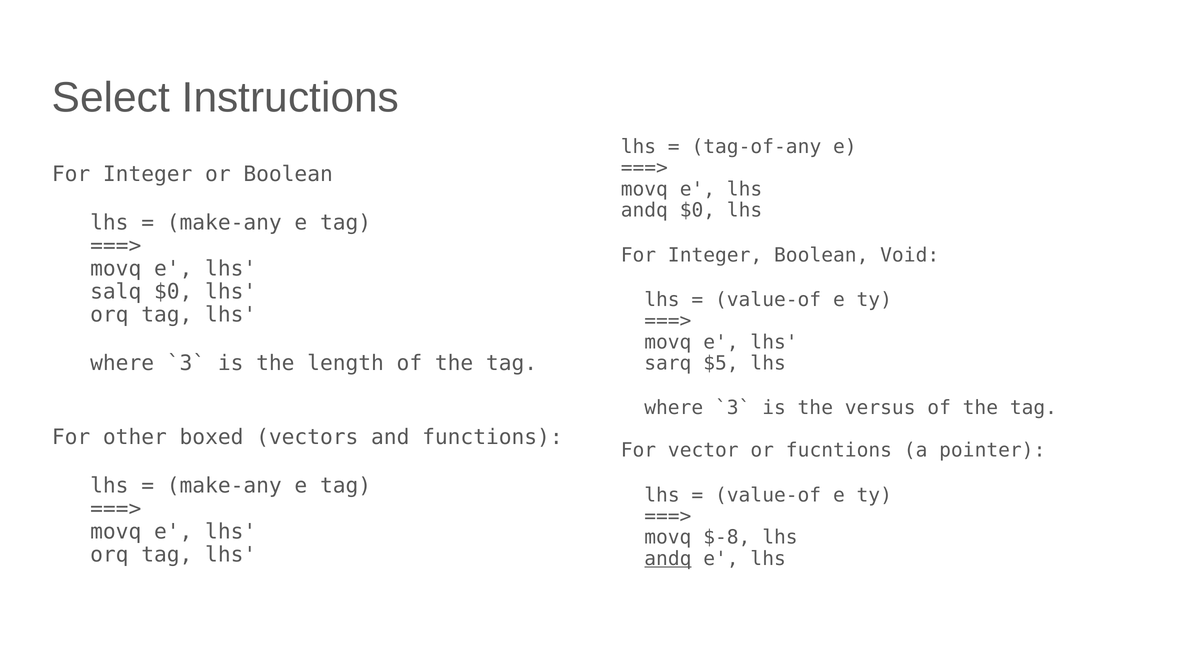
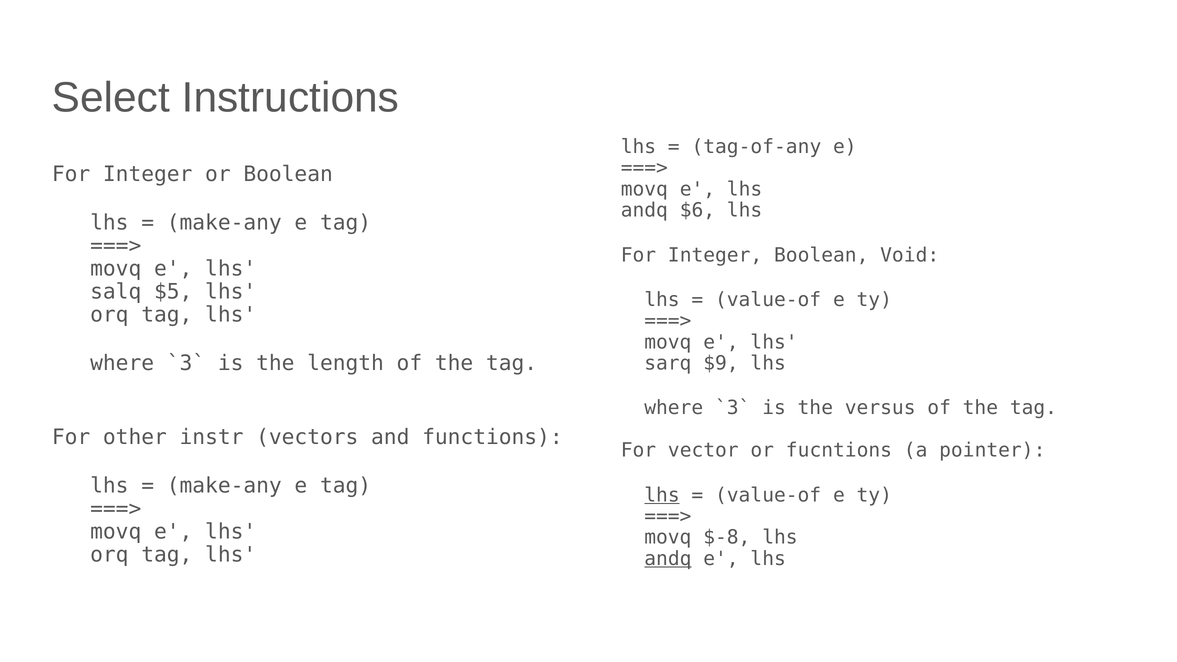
andq $0: $0 -> $6
salq $0: $0 -> $5
$5: $5 -> $9
boxed: boxed -> instr
lhs at (662, 495) underline: none -> present
